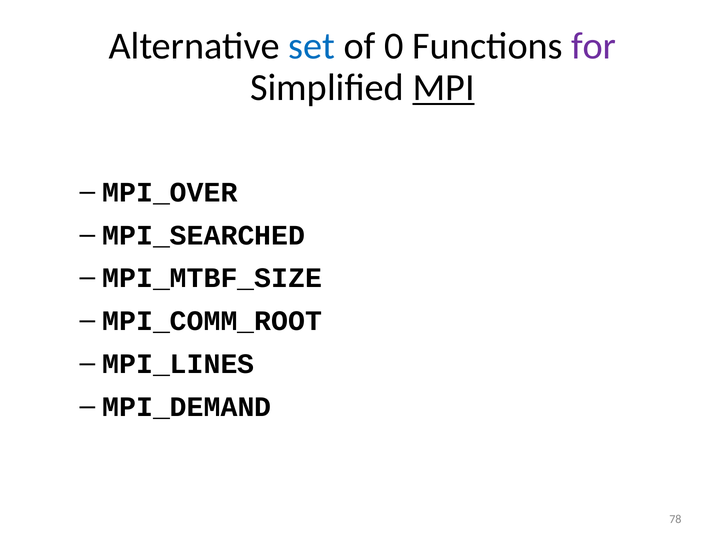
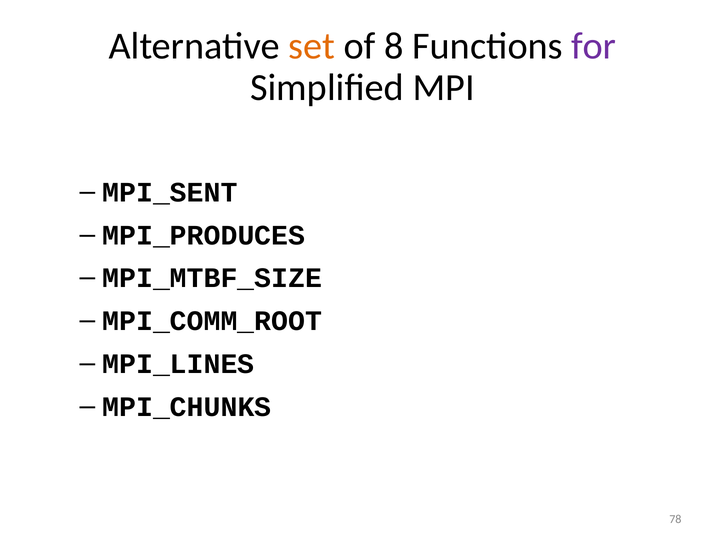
set colour: blue -> orange
0: 0 -> 8
MPI underline: present -> none
MPI_OVER: MPI_OVER -> MPI_SENT
MPI_SEARCHED: MPI_SEARCHED -> MPI_PRODUCES
MPI_DEMAND: MPI_DEMAND -> MPI_CHUNKS
